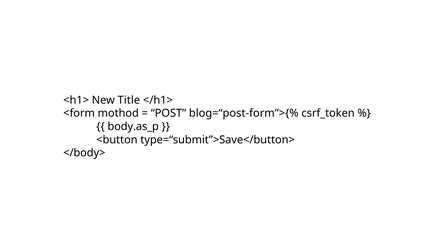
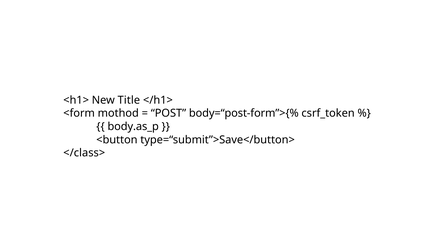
blog=“post-form”>{%: blog=“post-form”>{% -> body=“post-form”>{%
</body>: </body> -> </class>
